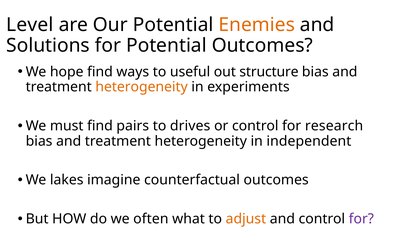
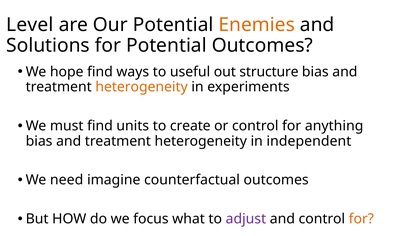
pairs: pairs -> units
drives: drives -> create
research: research -> anything
lakes: lakes -> need
often: often -> focus
adjust colour: orange -> purple
for at (361, 219) colour: purple -> orange
